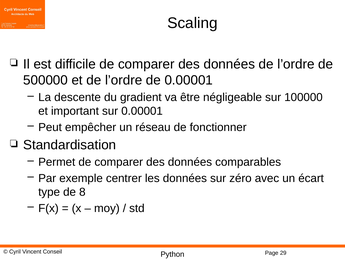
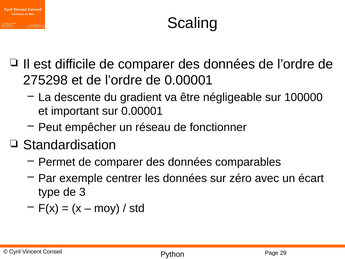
500000: 500000 -> 275298
8: 8 -> 3
